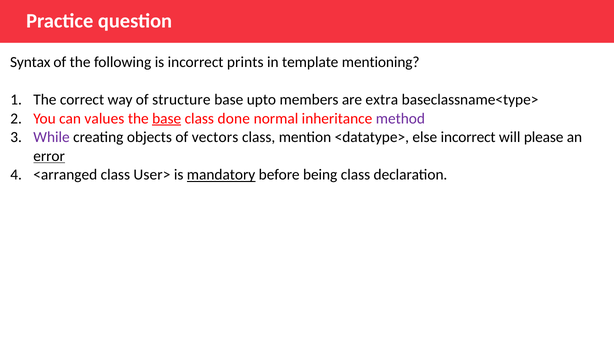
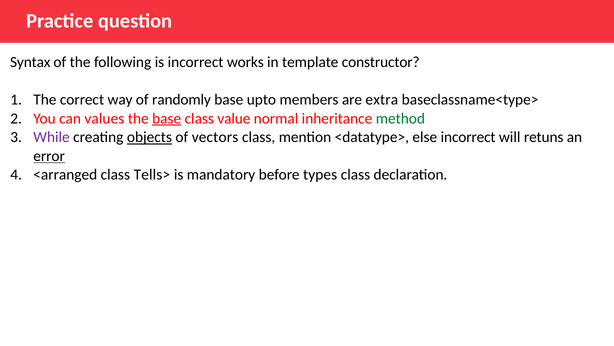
prints: prints -> works
mentioning: mentioning -> constructor
structure: structure -> randomly
done: done -> value
method colour: purple -> green
objects underline: none -> present
please: please -> retuns
User>: User> -> Tells>
mandatory underline: present -> none
being: being -> types
